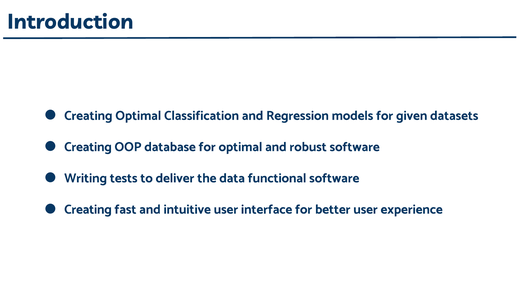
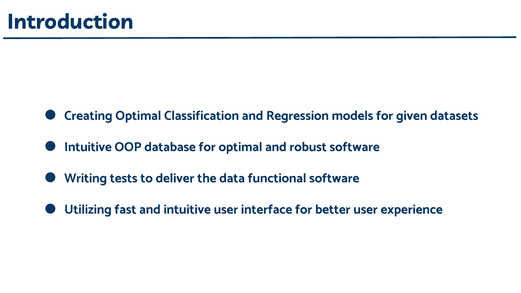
Creating at (88, 147): Creating -> Intuitive
Creating at (88, 209): Creating -> Utilizing
